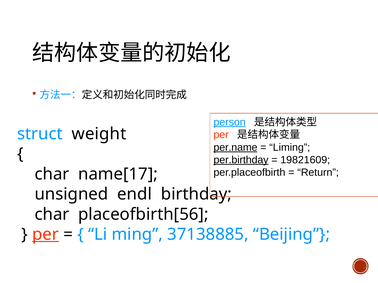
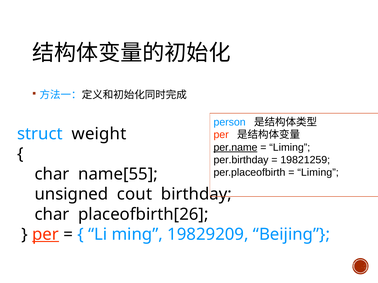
person underline: present -> none
per.birthday underline: present -> none
19821609: 19821609 -> 19821259
Return at (318, 173): Return -> Liming
name[17: name[17 -> name[55
endl: endl -> cout
placeofbirth[56: placeofbirth[56 -> placeofbirth[26
37138885: 37138885 -> 19829209
